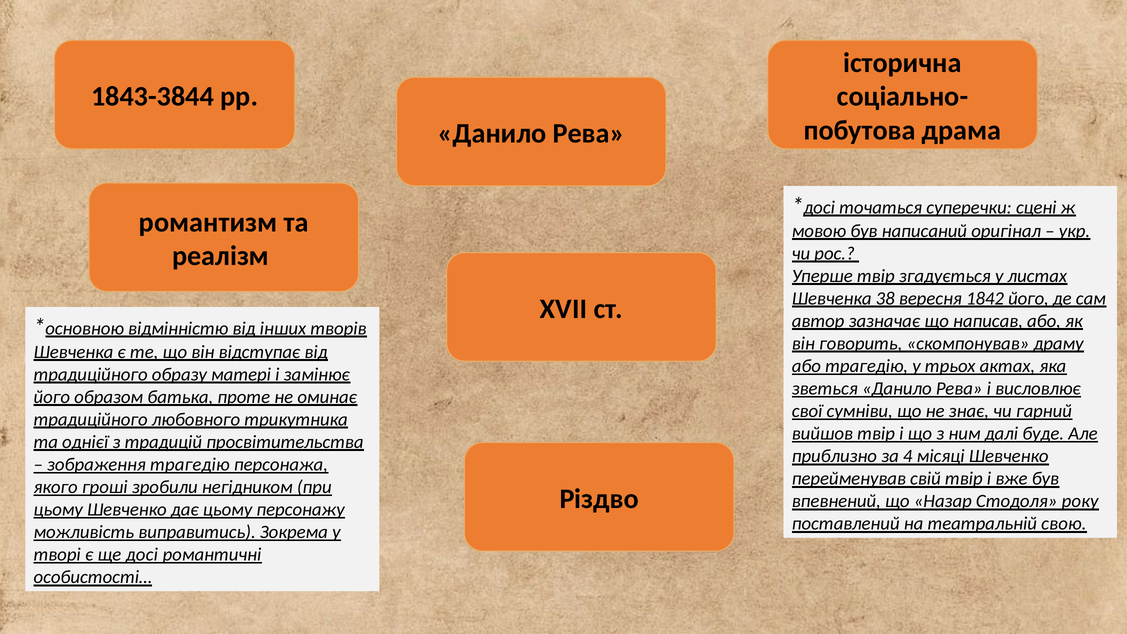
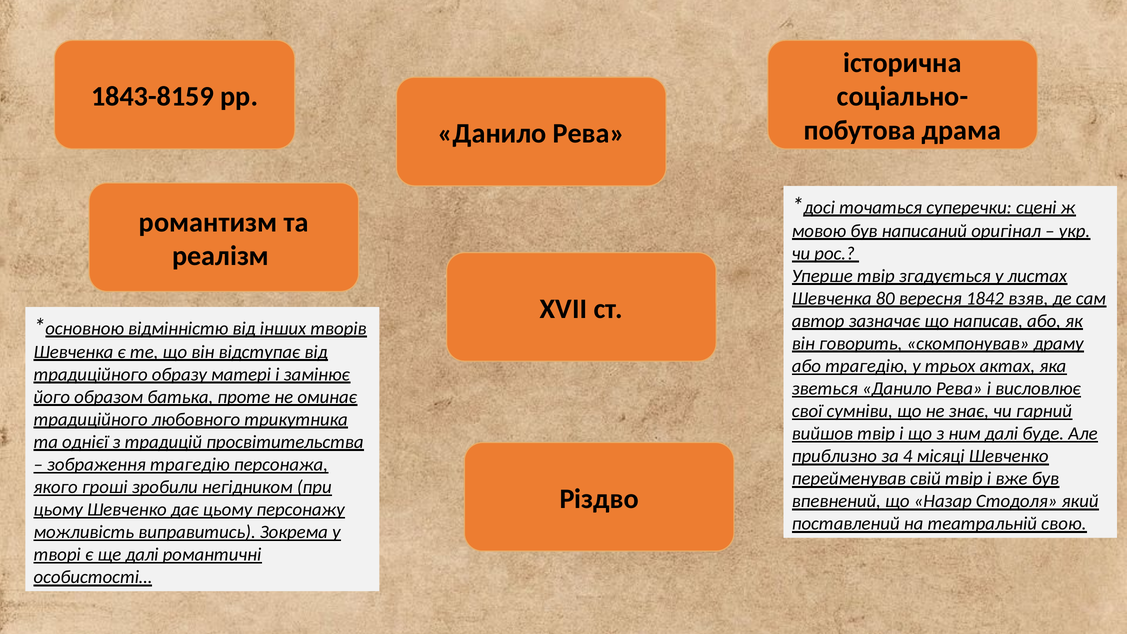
1843-3844: 1843-3844 -> 1843-8159
38: 38 -> 80
1842 його: його -> взяв
року: року -> який
ще досі: досі -> далі
